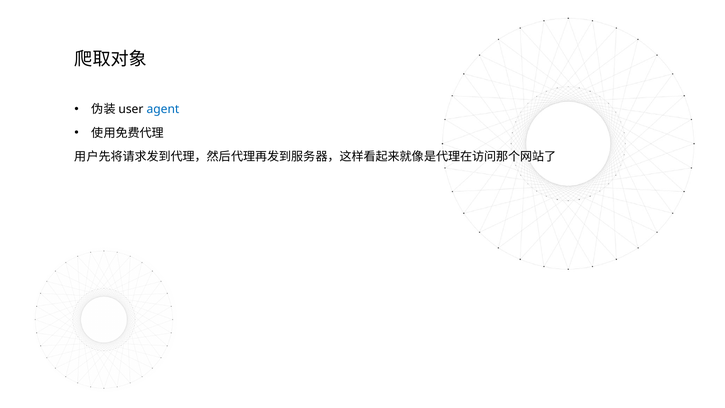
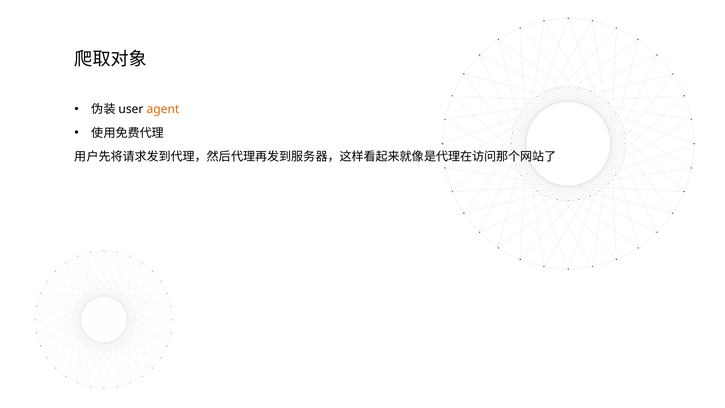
agent colour: blue -> orange
